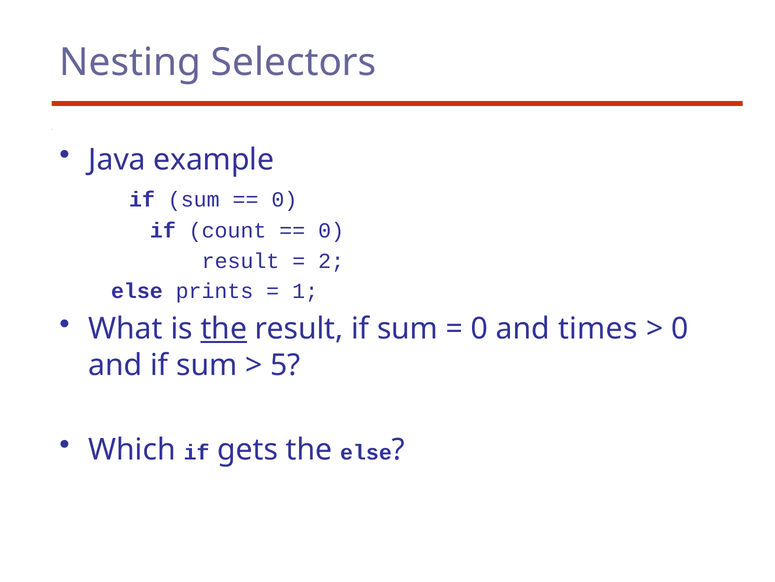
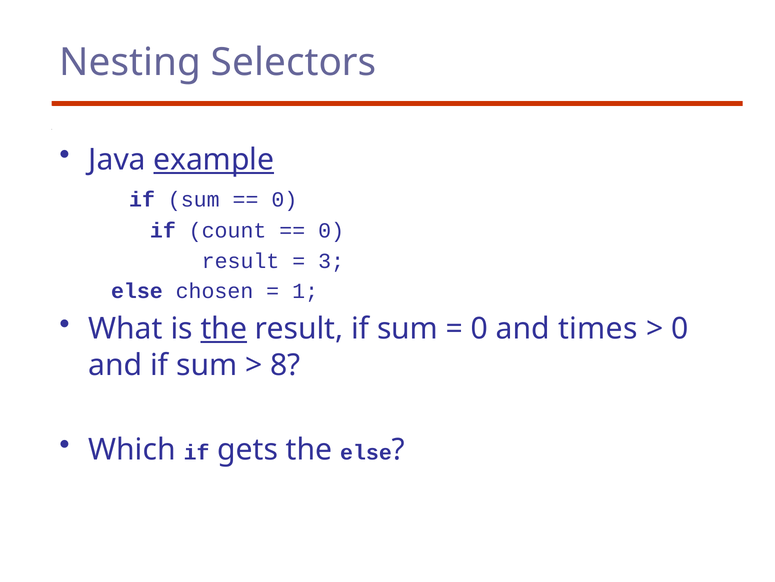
example underline: none -> present
2: 2 -> 3
prints: prints -> chosen
5: 5 -> 8
